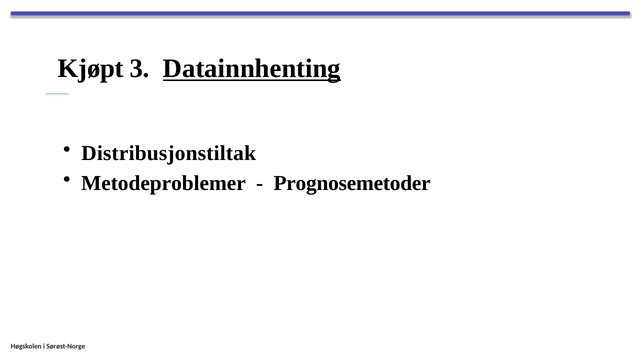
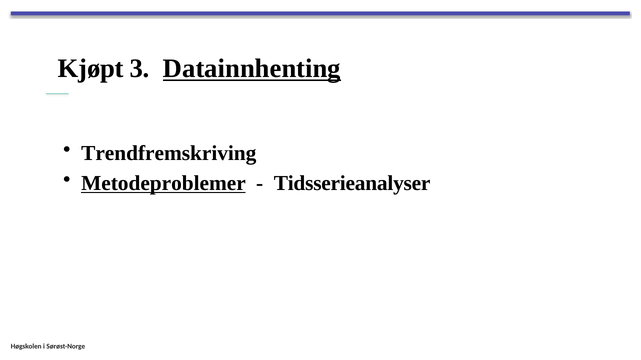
Distribusjonstiltak: Distribusjonstiltak -> Trendfremskriving
Metodeproblemer underline: none -> present
Prognosemetoder: Prognosemetoder -> Tidsserieanalyser
